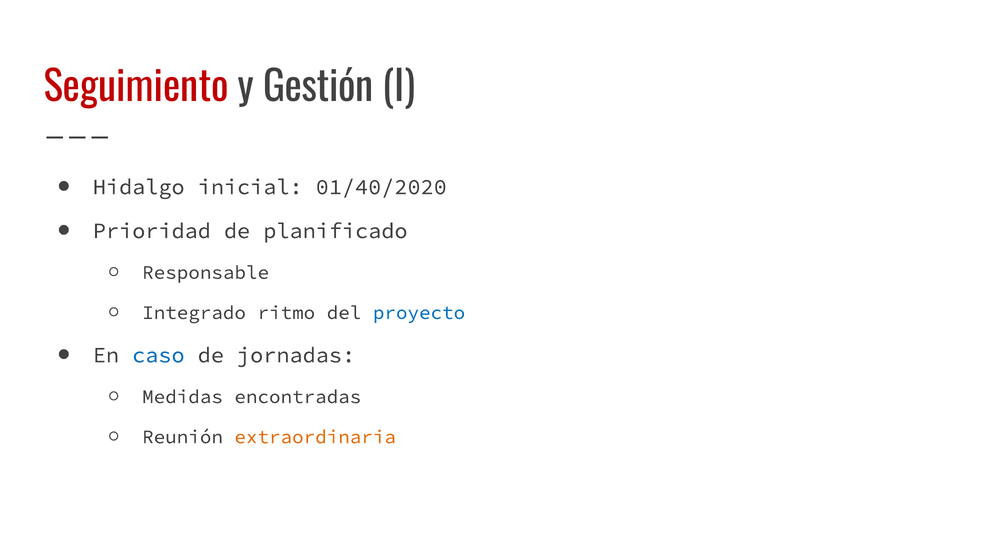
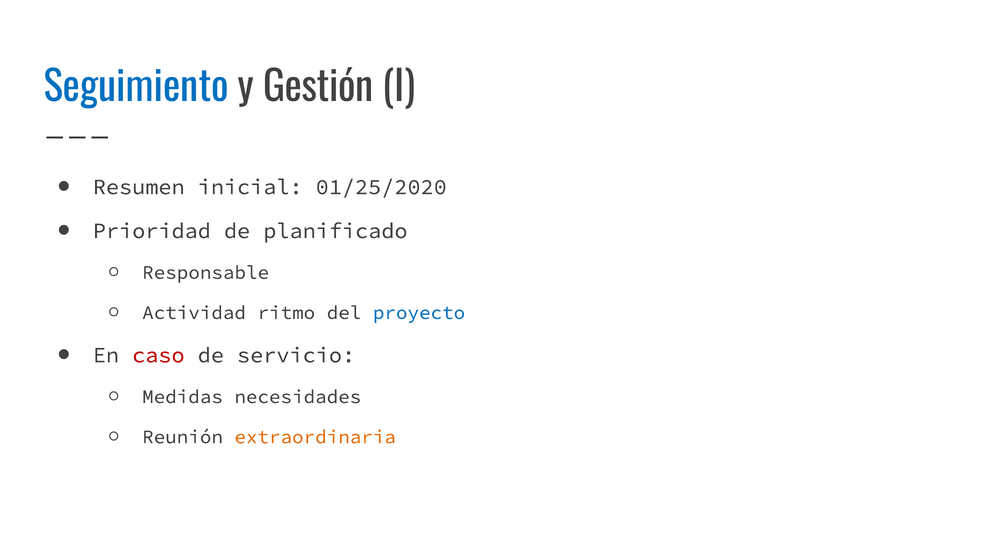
Seguimiento colour: red -> blue
Hidalgo: Hidalgo -> Resumen
01/40/2020: 01/40/2020 -> 01/25/2020
Integrado: Integrado -> Actividad
caso colour: blue -> red
jornadas: jornadas -> servicio
encontradas: encontradas -> necesidades
